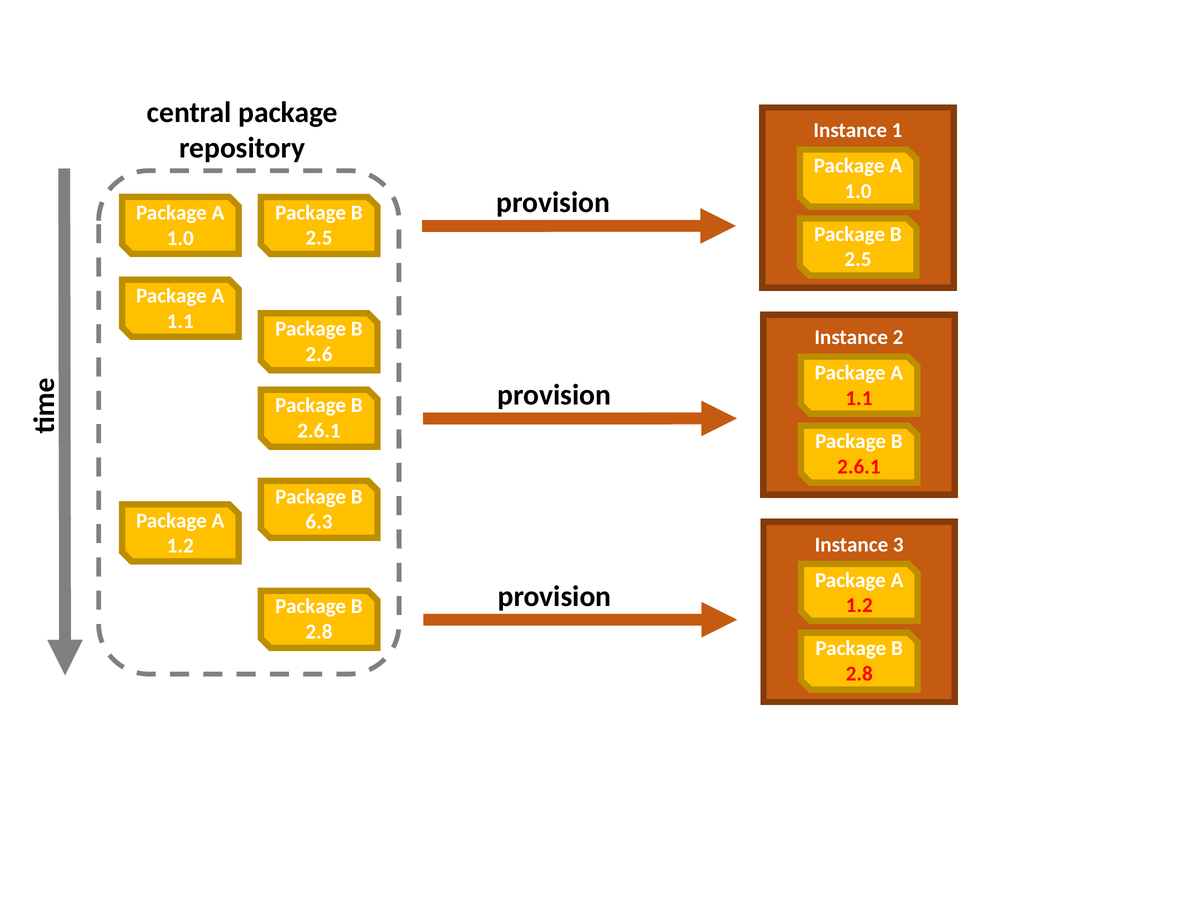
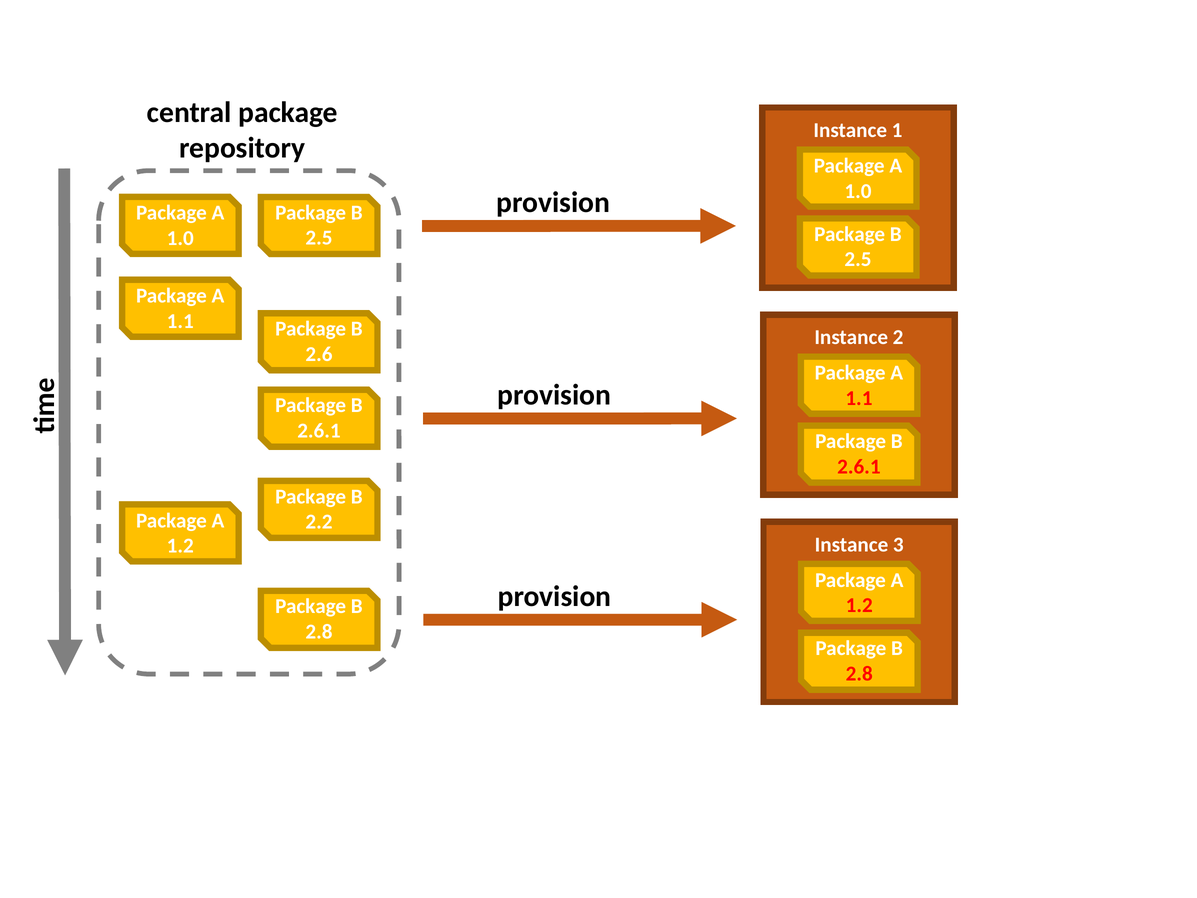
6.3: 6.3 -> 2.2
